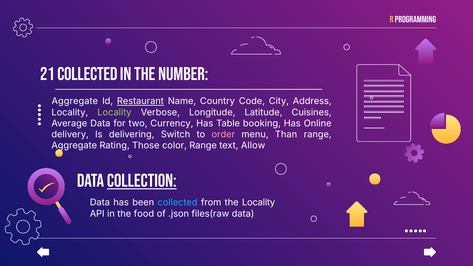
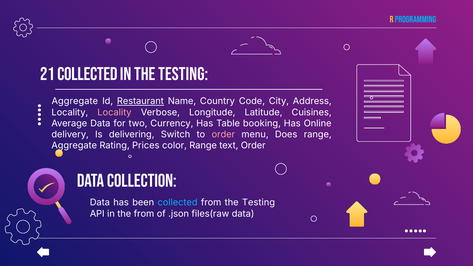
Programming colour: white -> light blue
in the number: number -> testing
Locality at (114, 112) colour: light green -> pink
Than: Than -> Does
Those: Those -> Prices
text Allow: Allow -> Order
collection underline: present -> none
from the Locality: Locality -> Testing
the food: food -> from
